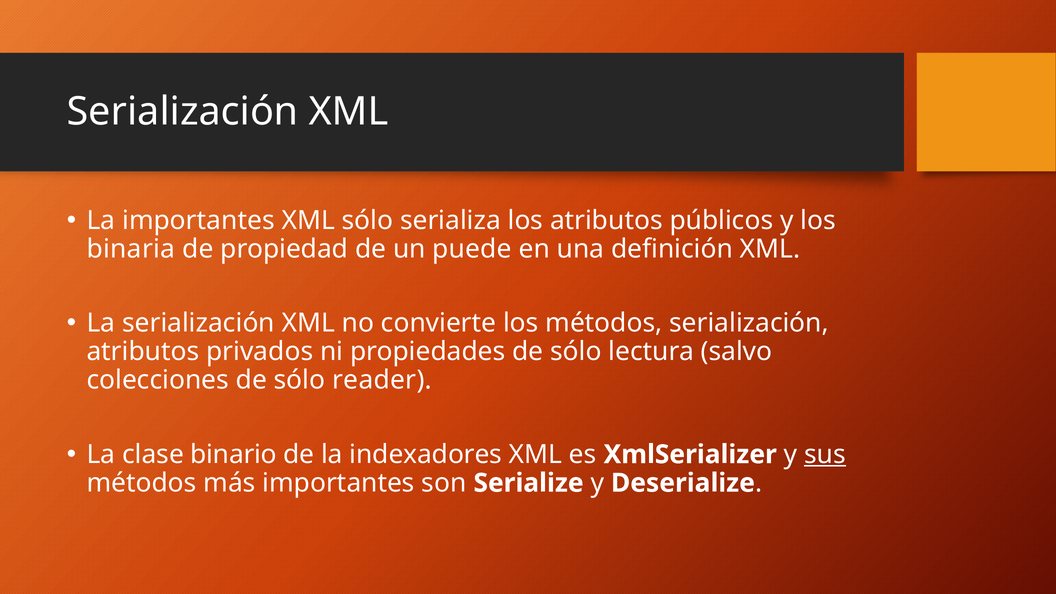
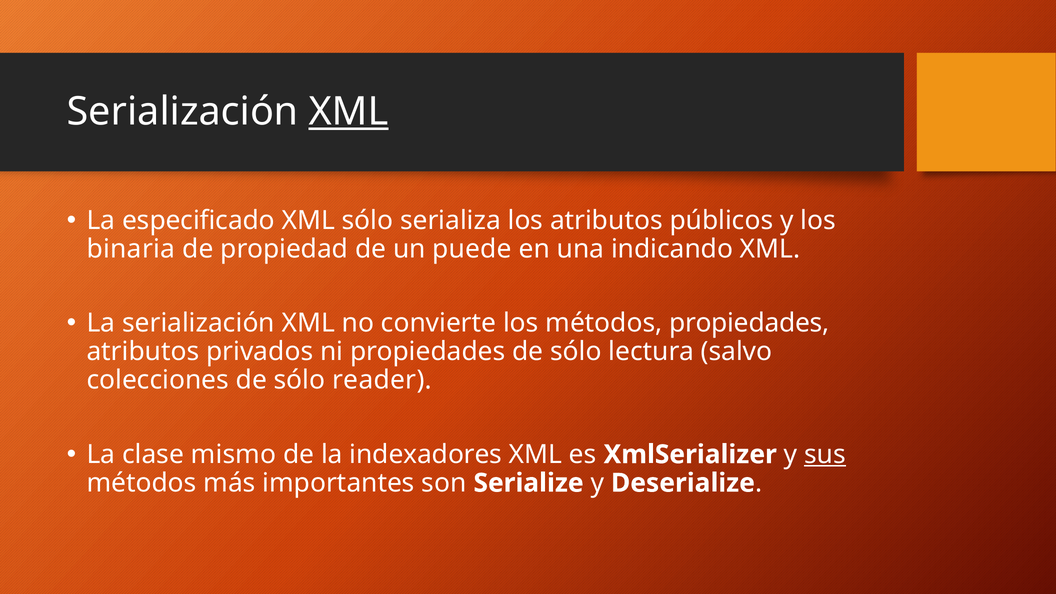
XML at (349, 112) underline: none -> present
La importantes: importantes -> especificado
definición: definición -> indicando
métodos serialización: serialización -> propiedades
binario: binario -> mismo
